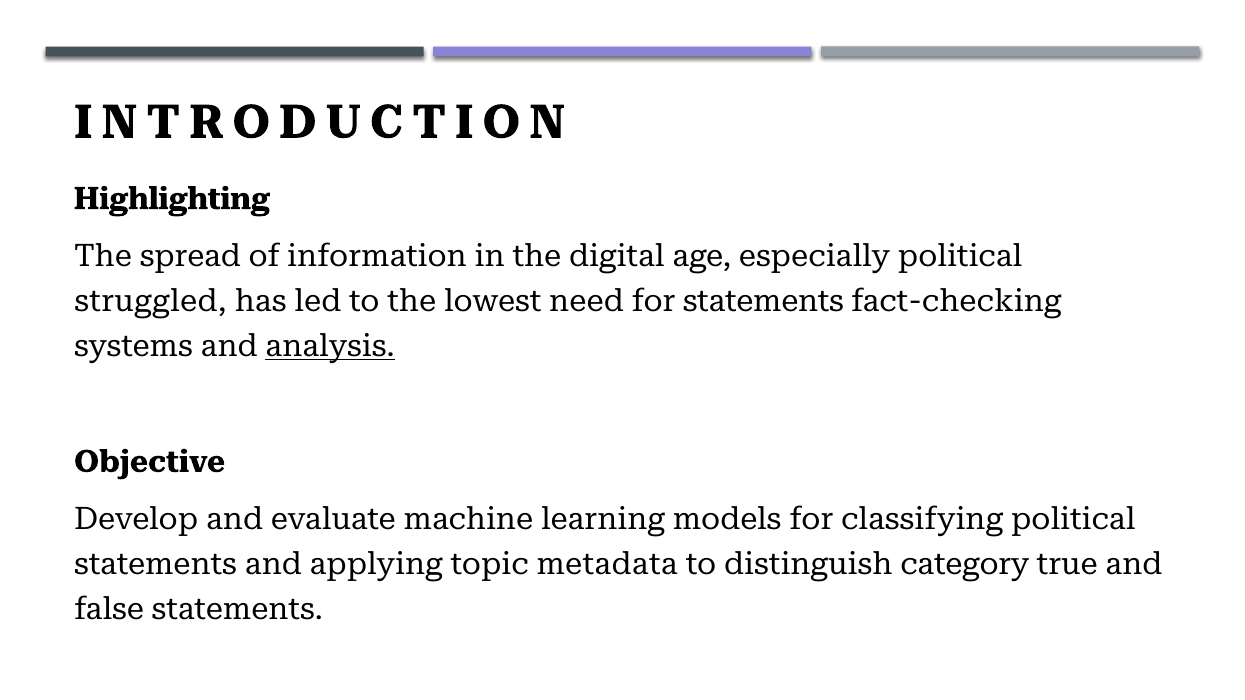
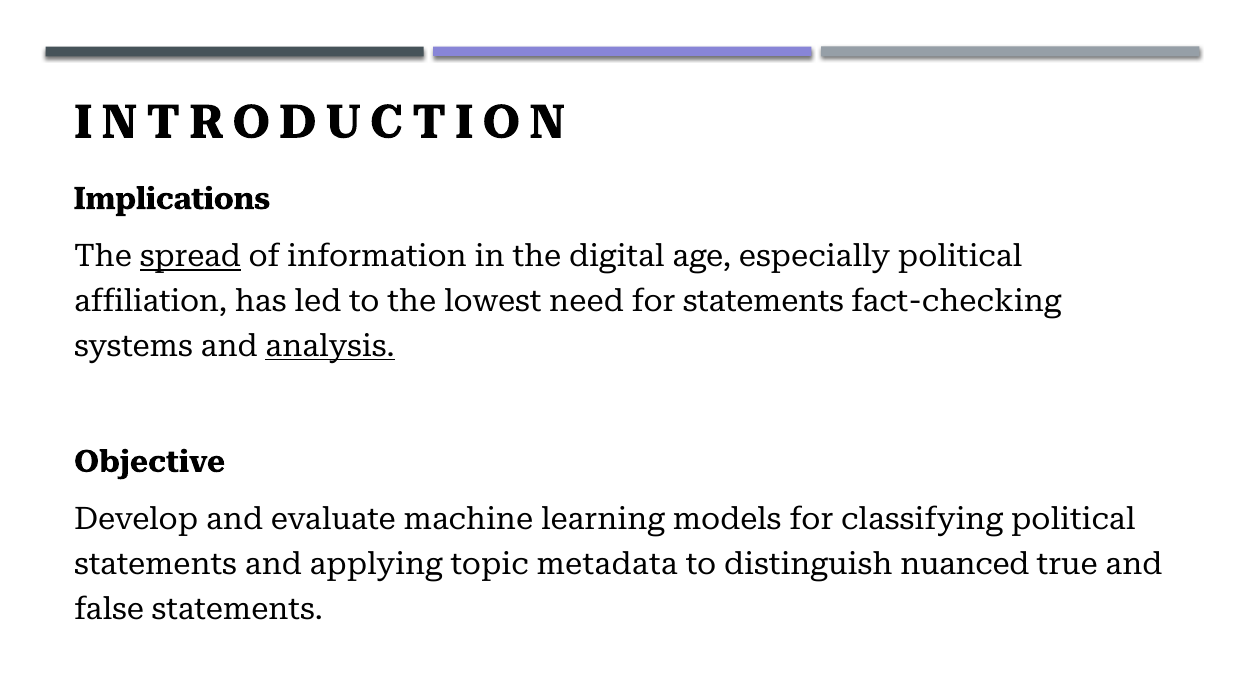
Highlighting: Highlighting -> Implications
spread underline: none -> present
struggled: struggled -> affiliation
category: category -> nuanced
